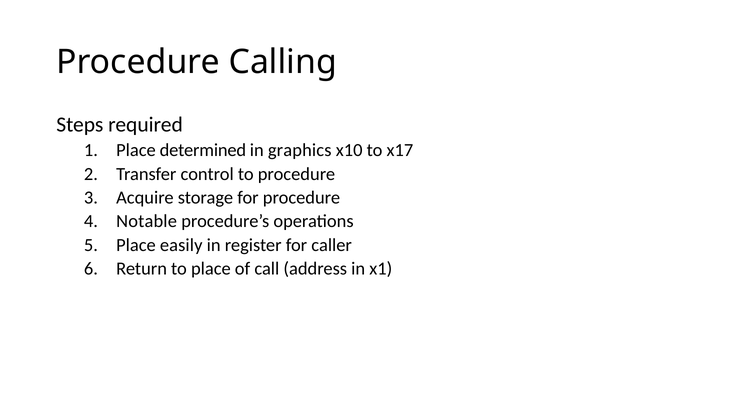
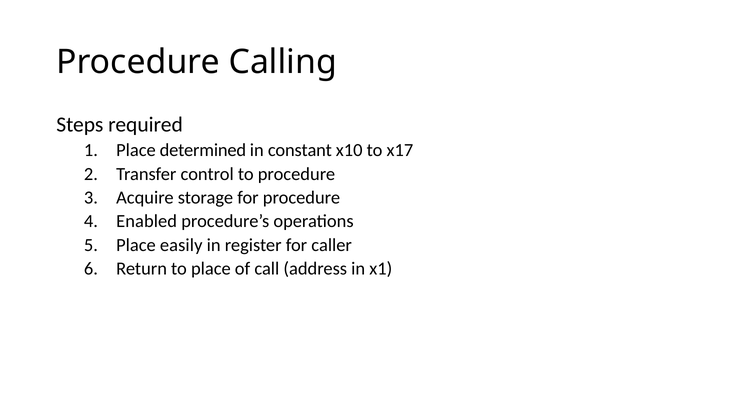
graphics: graphics -> constant
Notable: Notable -> Enabled
